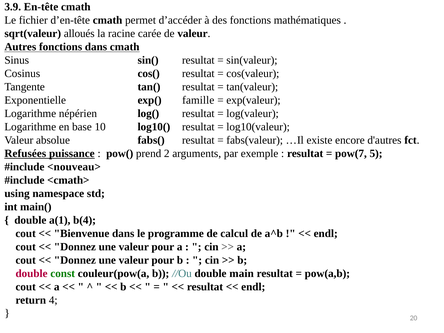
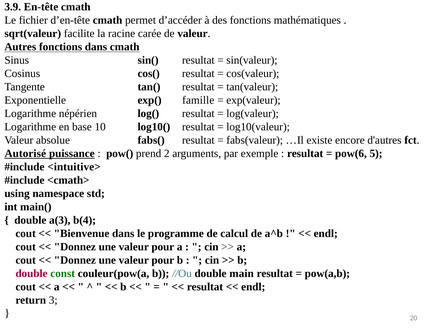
alloués: alloués -> facilite
Refusées: Refusées -> Autorisé
pow(7: pow(7 -> pow(6
<nouveau>: <nouveau> -> <intuitive>
a(1: a(1 -> a(3
4: 4 -> 3
